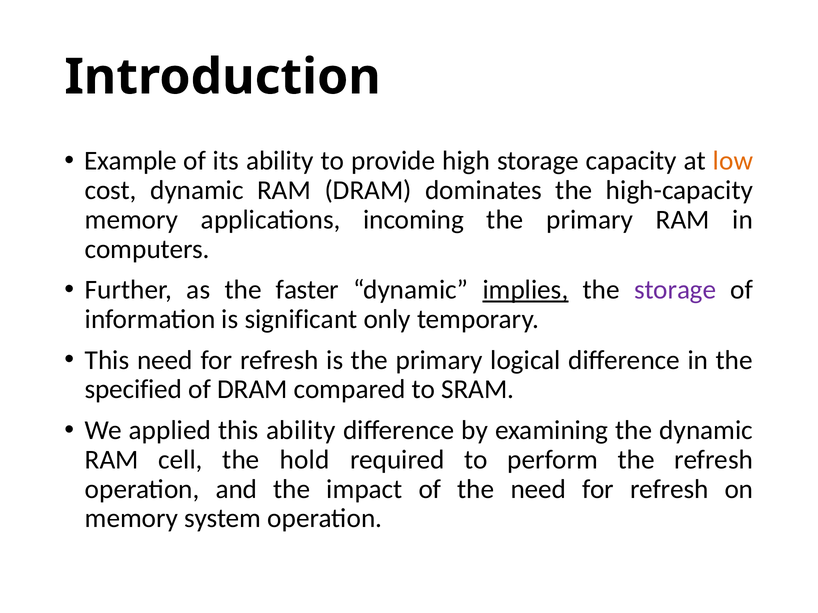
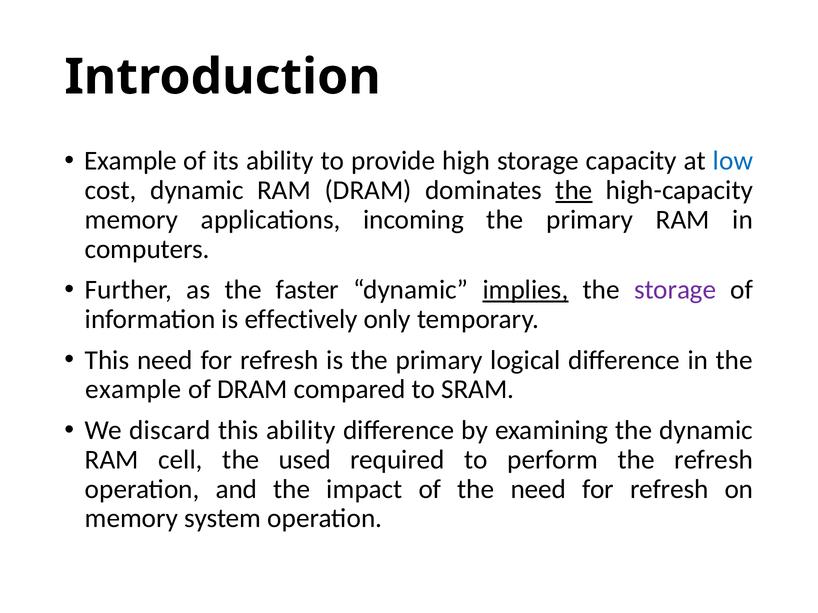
low colour: orange -> blue
the at (574, 190) underline: none -> present
significant: significant -> effectively
specified at (134, 390): specified -> example
applied: applied -> discard
hold: hold -> used
